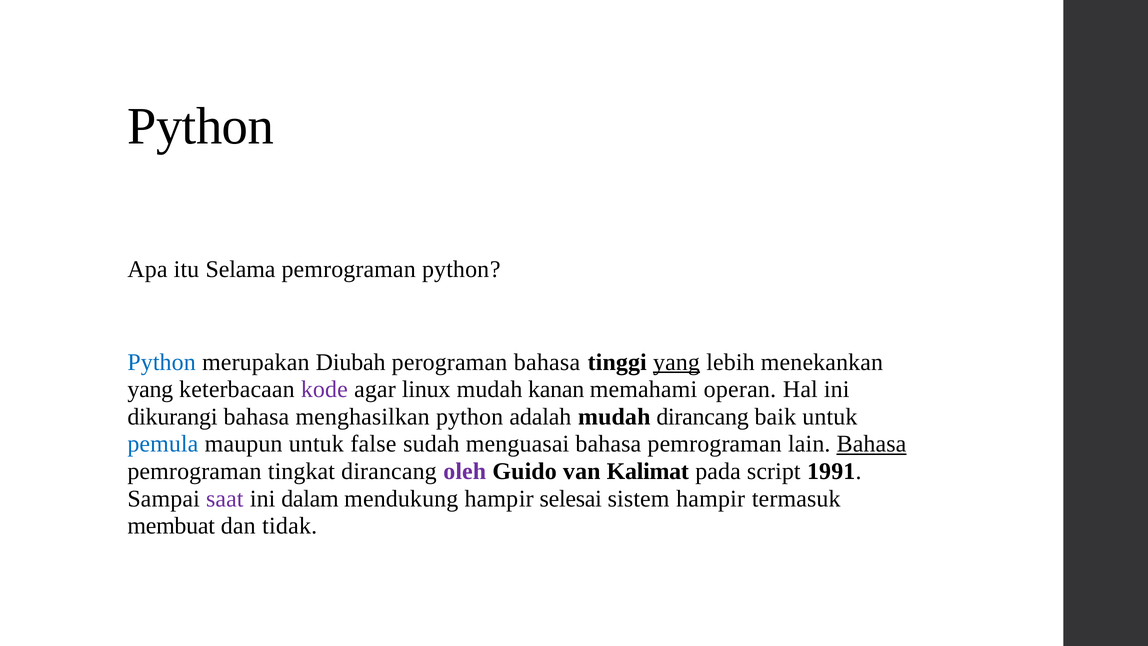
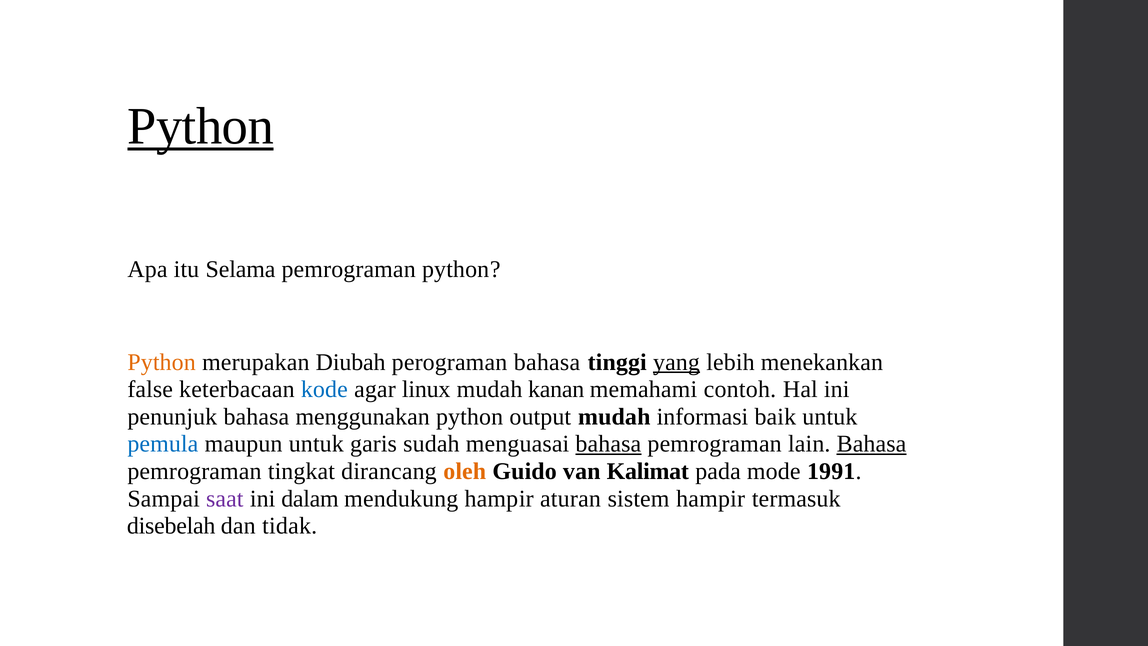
Python at (201, 126) underline: none -> present
Python at (162, 362) colour: blue -> orange
yang at (150, 389): yang -> false
kode colour: purple -> blue
operan: operan -> contoh
dikurangi: dikurangi -> penunjuk
menghasilkan: menghasilkan -> menggunakan
adalah: adalah -> output
mudah dirancang: dirancang -> informasi
false: false -> garis
bahasa at (608, 444) underline: none -> present
oleh colour: purple -> orange
script: script -> mode
selesai: selesai -> aturan
membuat: membuat -> disebelah
